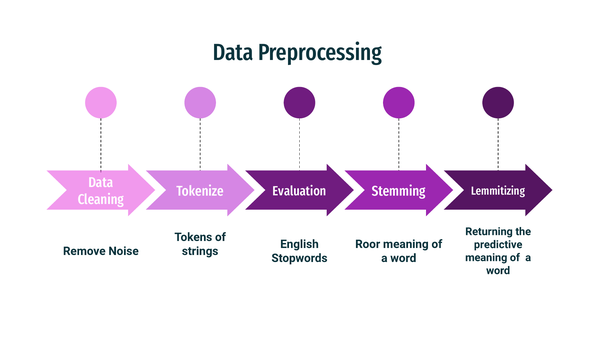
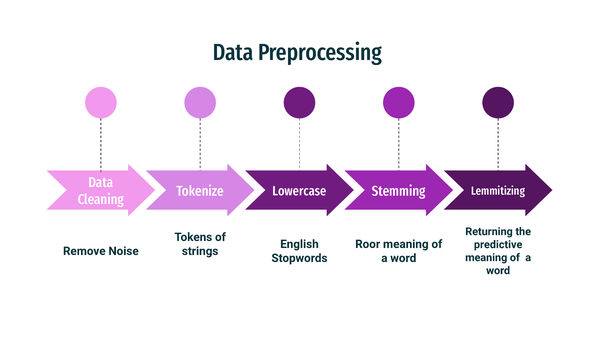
Evaluation: Evaluation -> Lowercase
